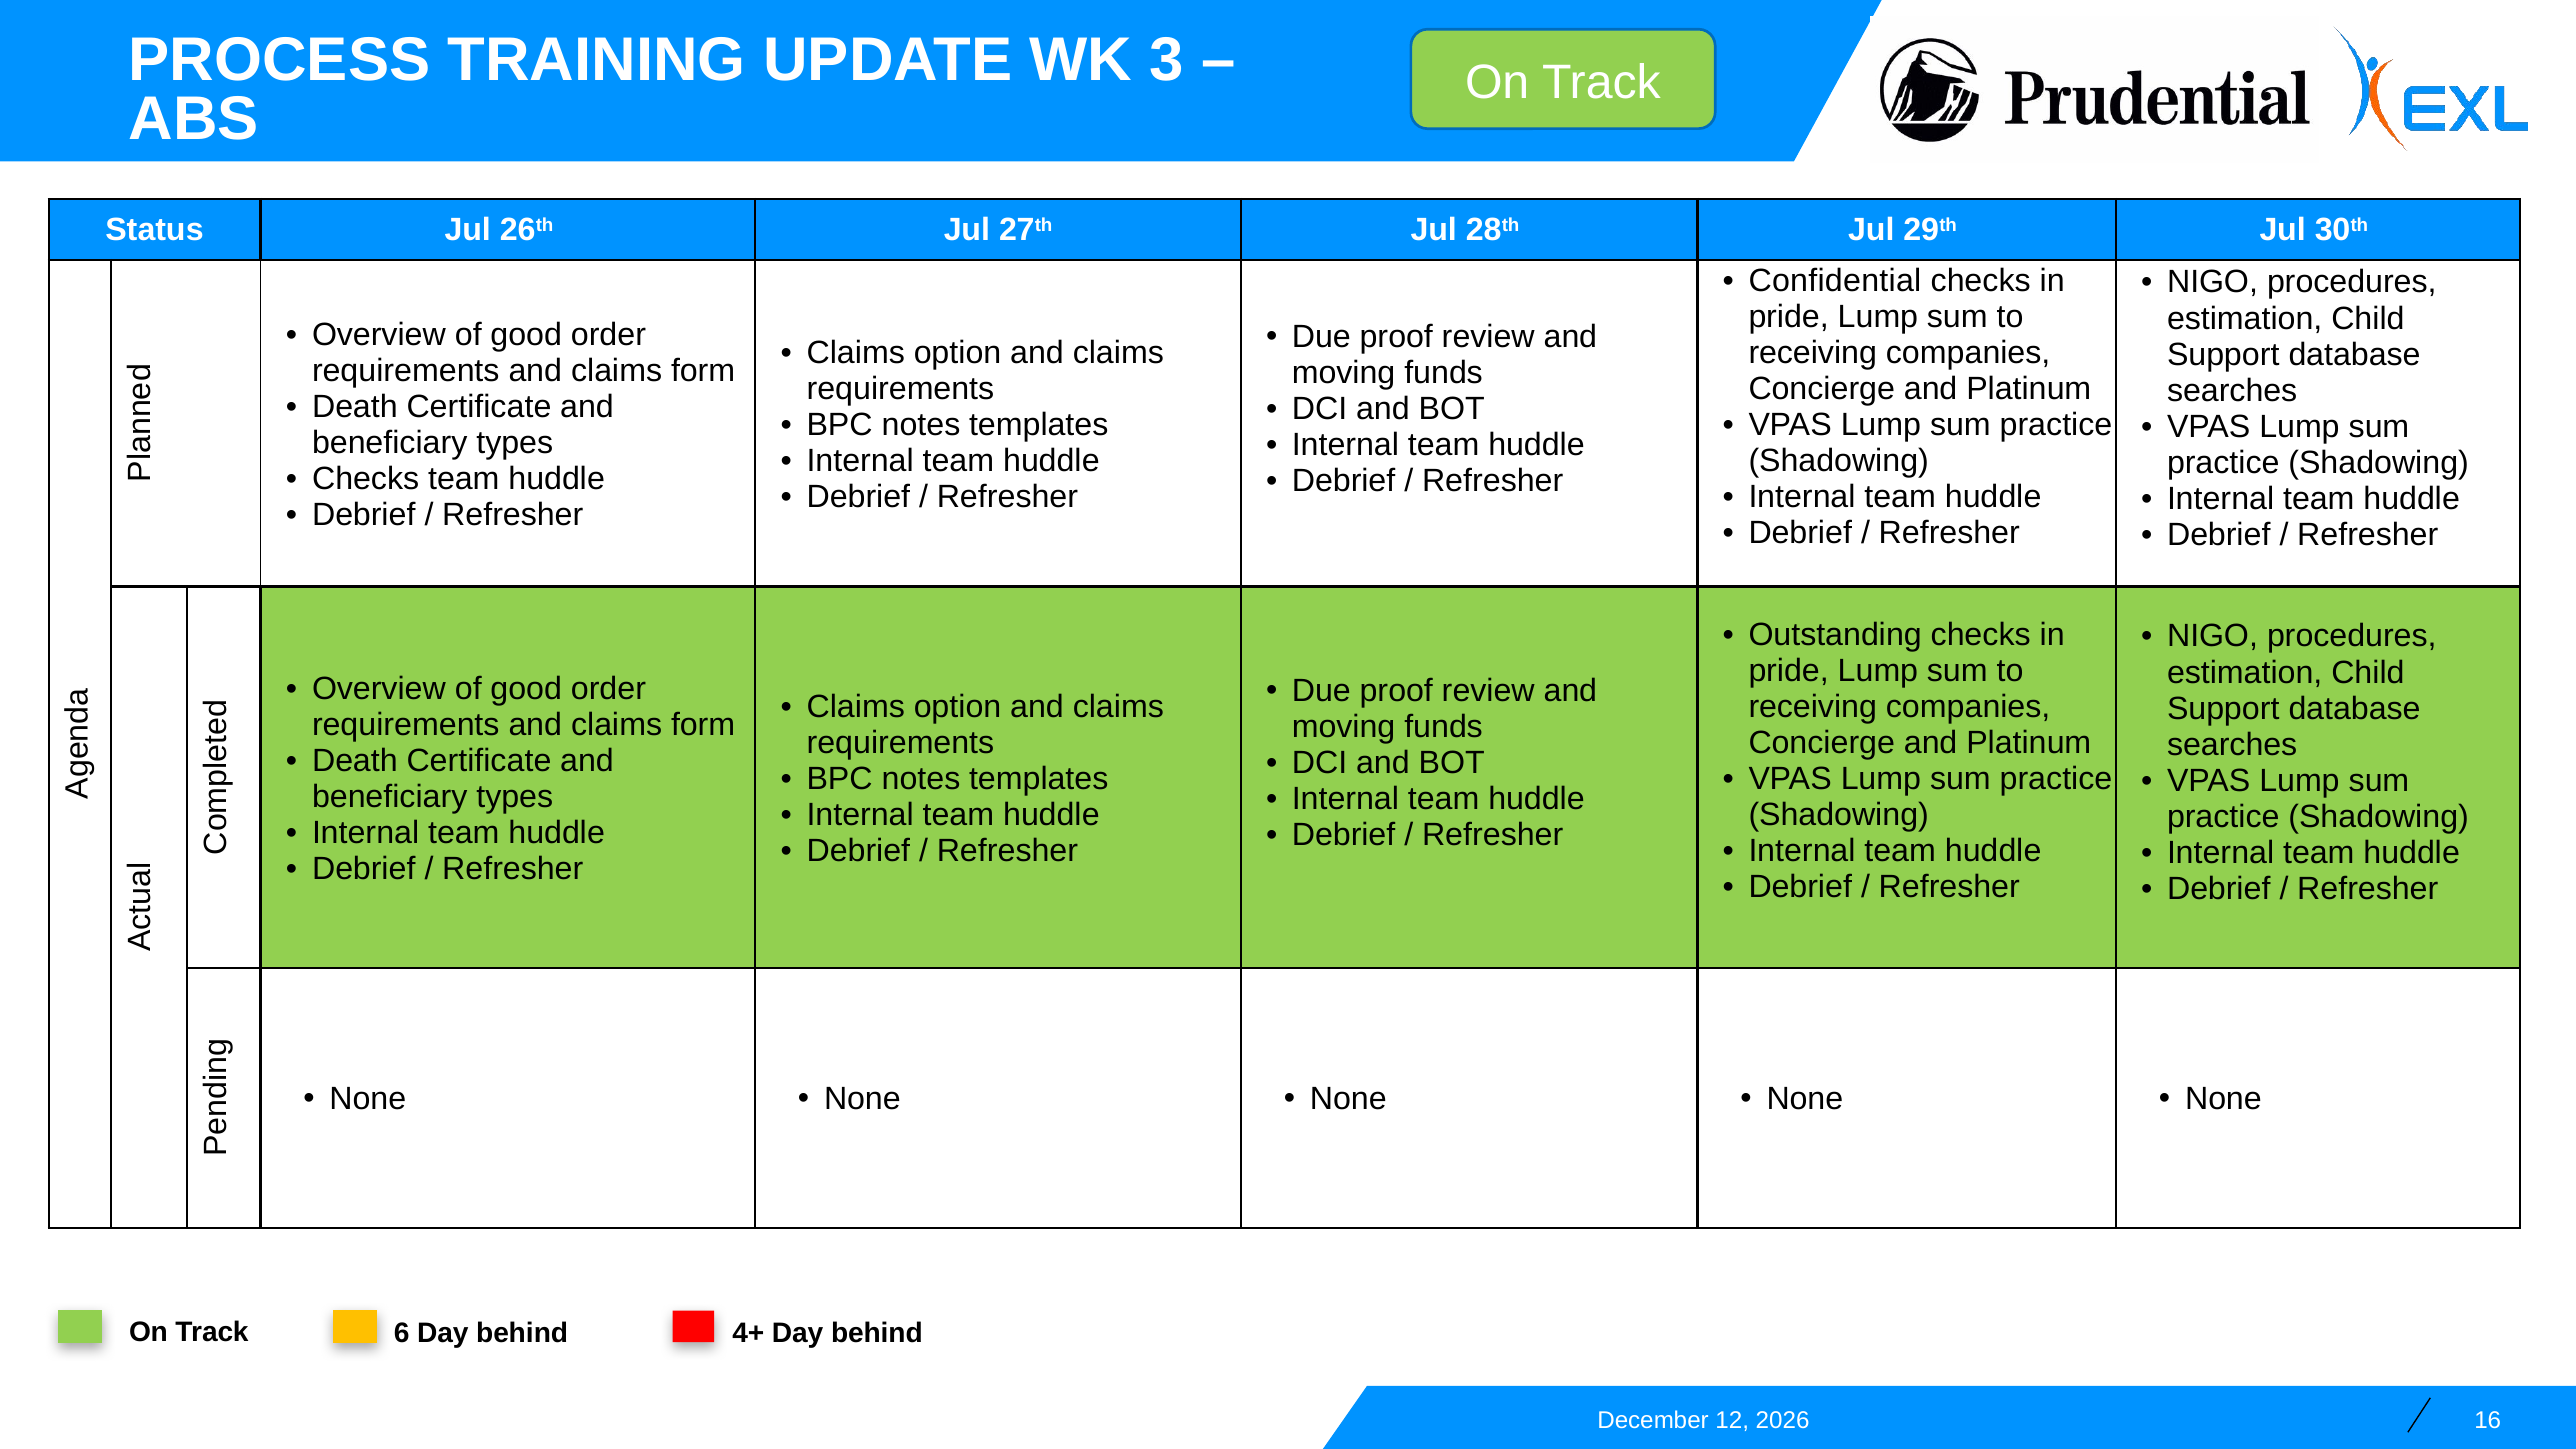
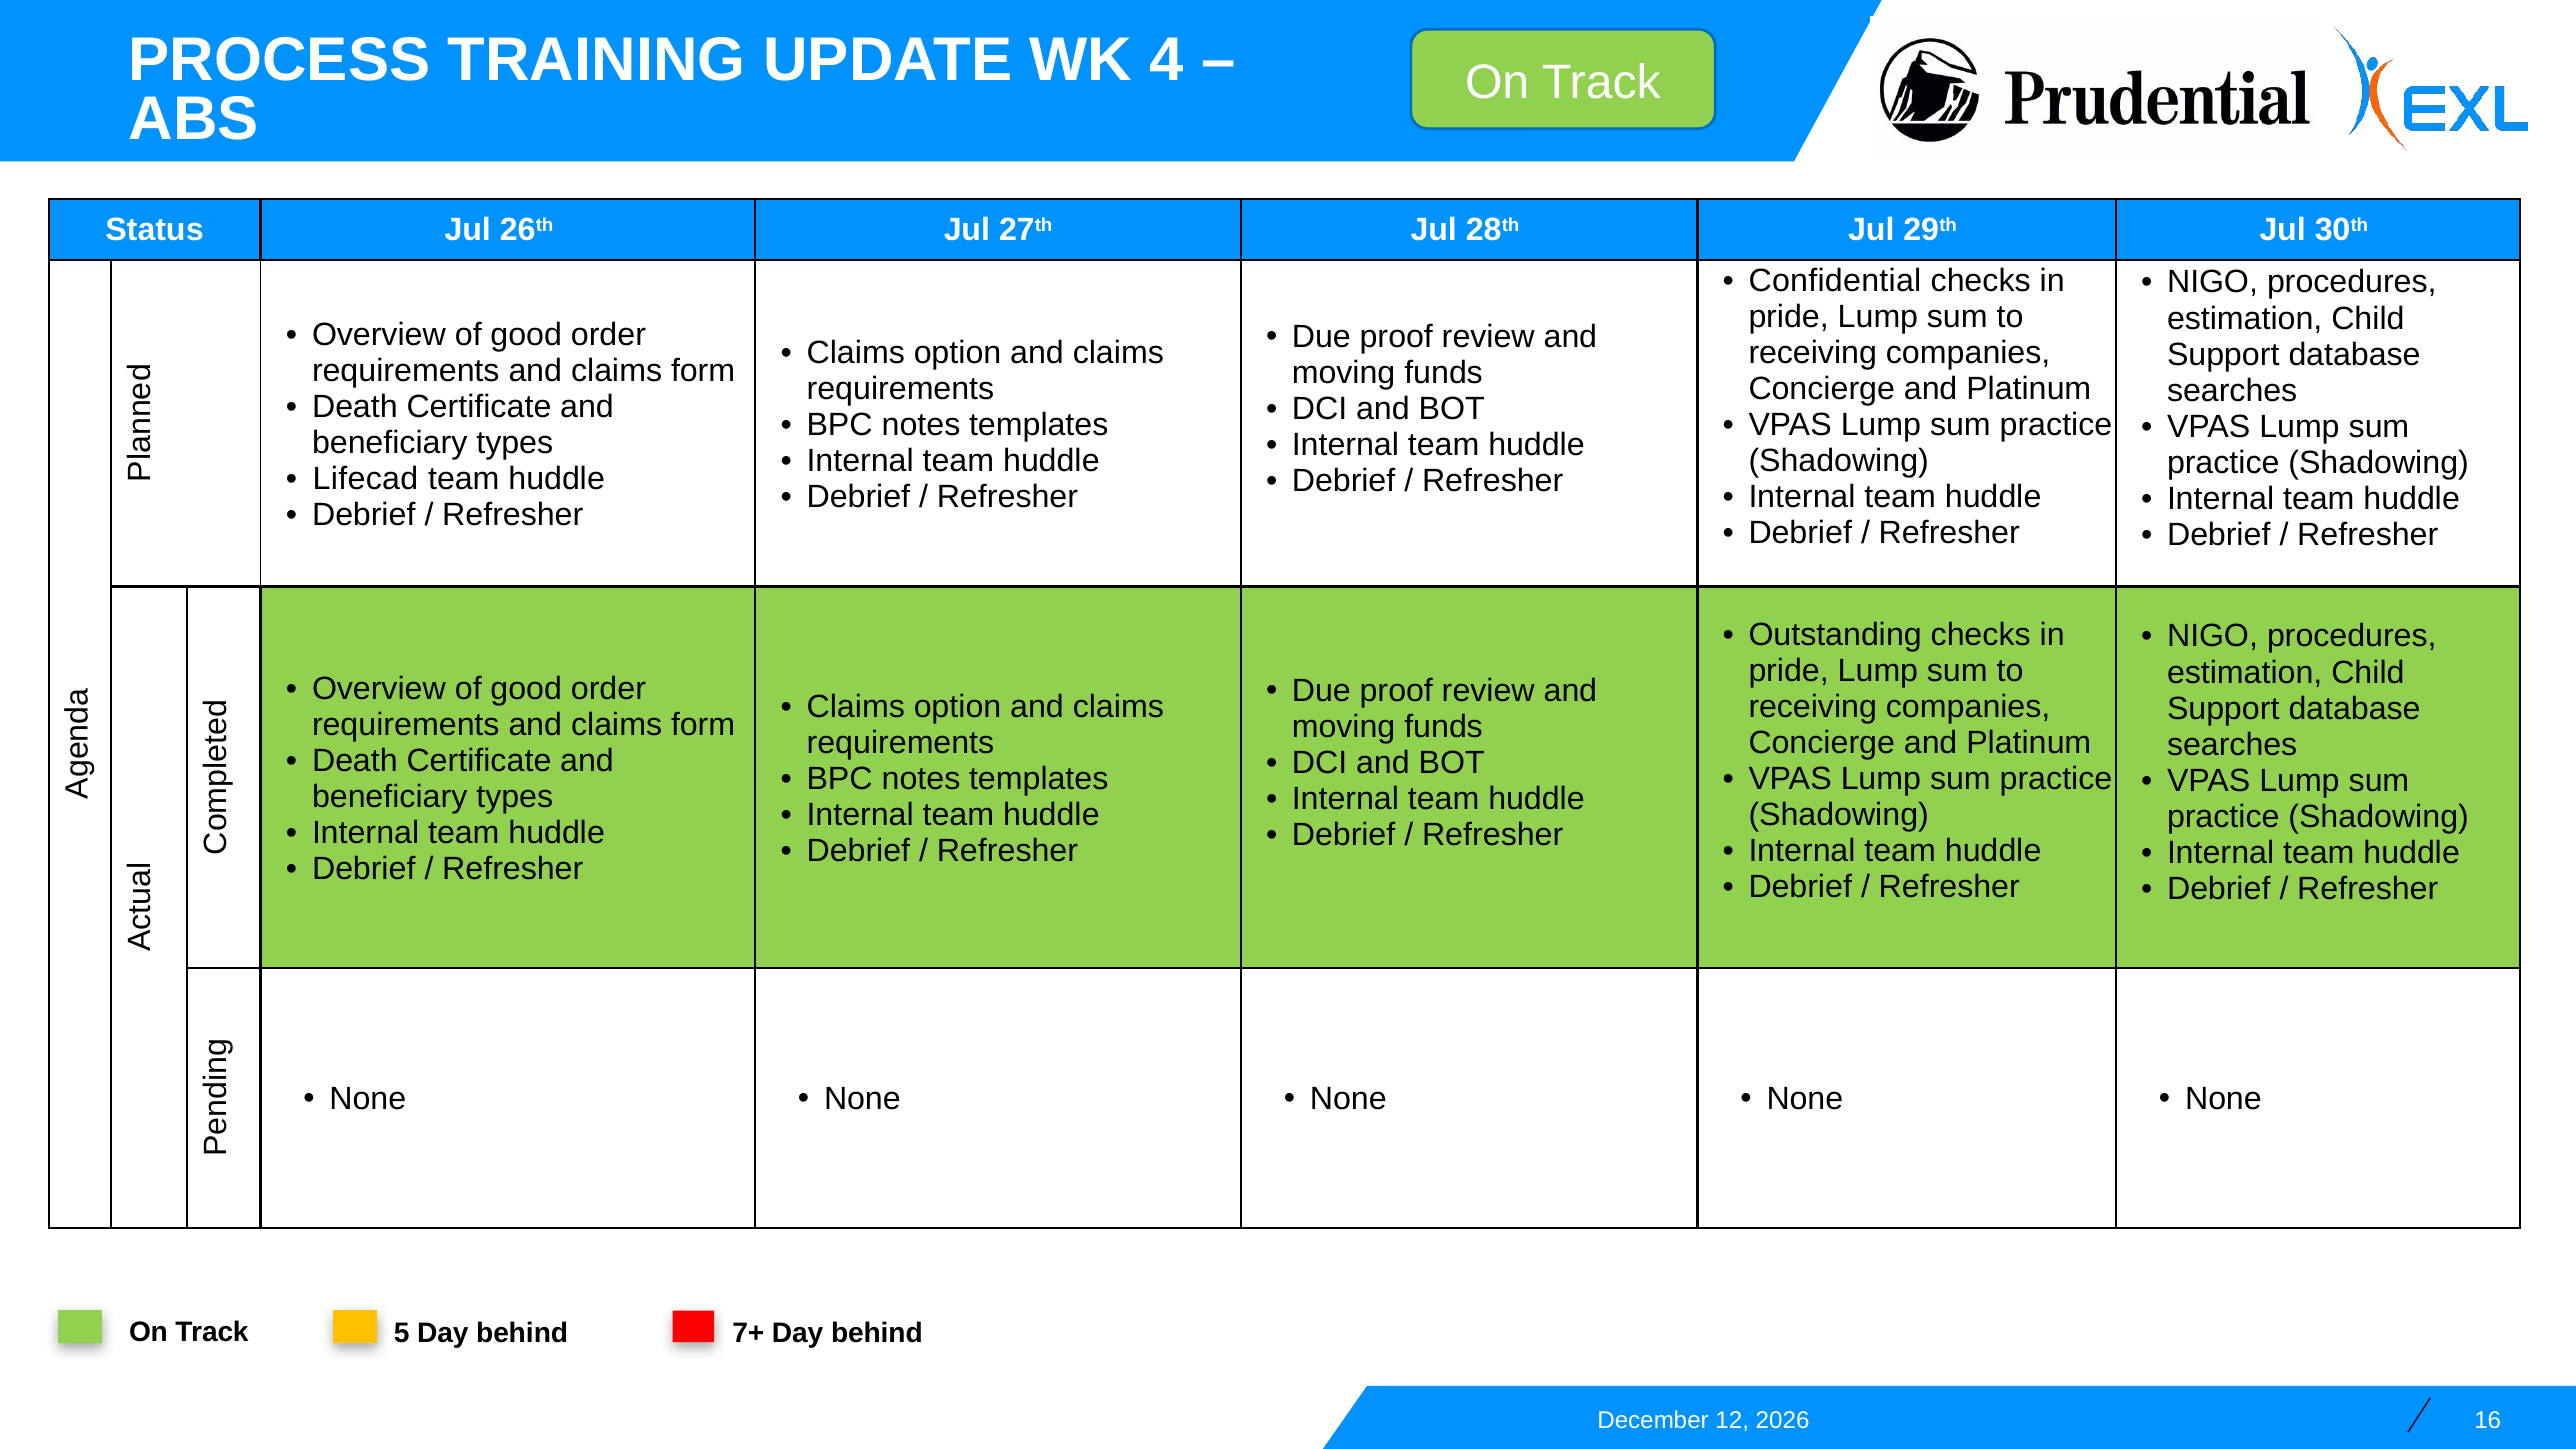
3: 3 -> 4
Checks at (366, 479): Checks -> Lifecad
6: 6 -> 5
4+: 4+ -> 7+
